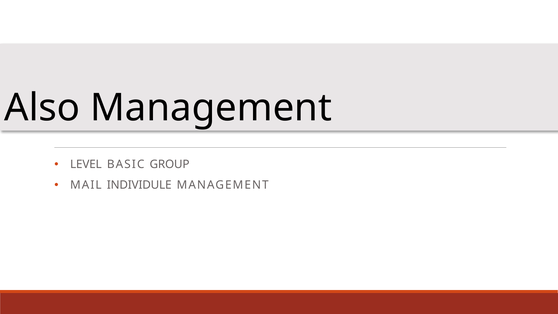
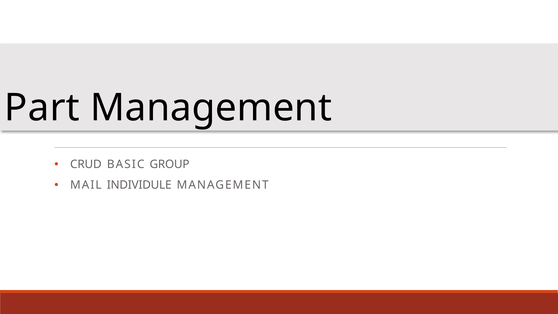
Also: Also -> Part
LEVEL: LEVEL -> CRUD
